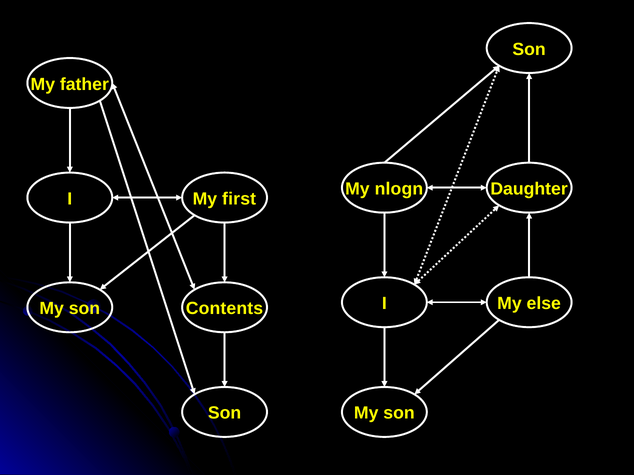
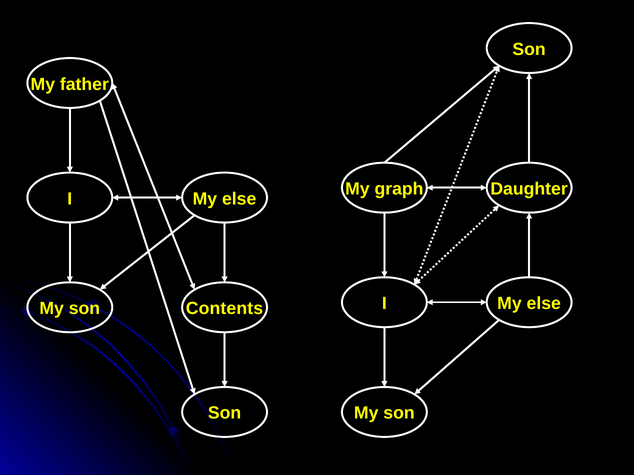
nlogn: nlogn -> graph
first at (239, 199): first -> else
